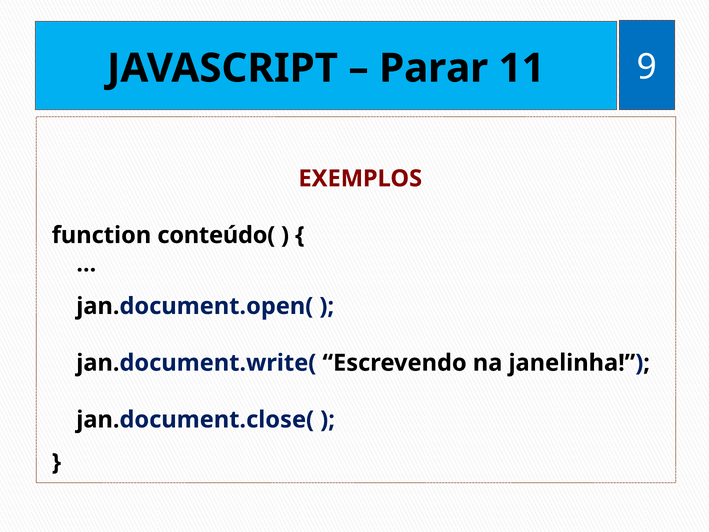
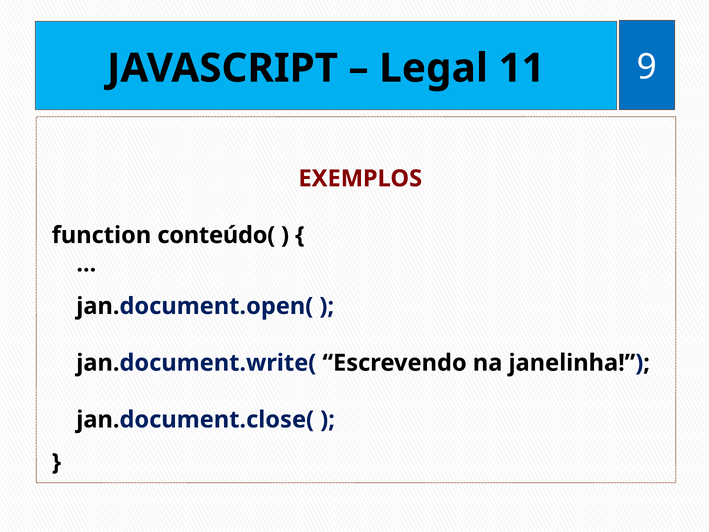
Parar: Parar -> Legal
